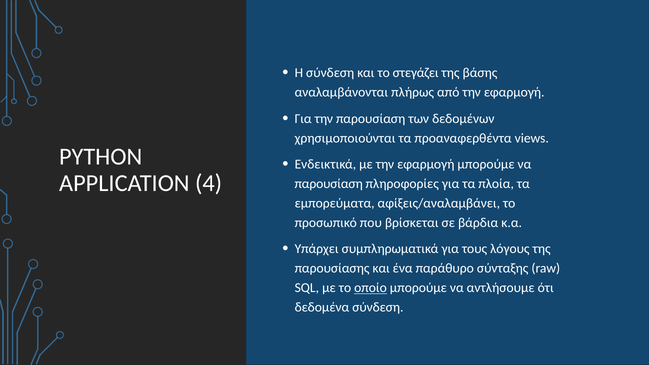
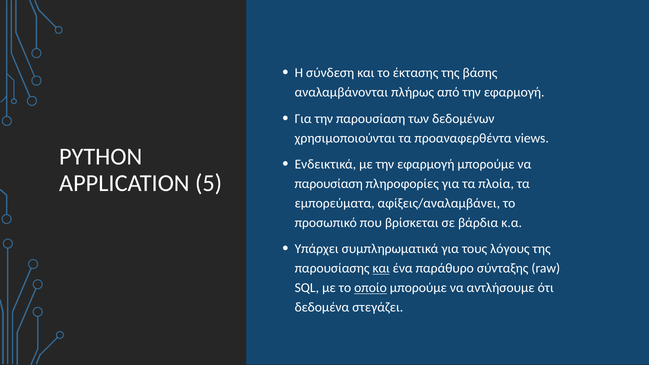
στεγάζει: στεγάζει -> έκτασης
4: 4 -> 5
και at (381, 268) underline: none -> present
δεδομένα σύνδεση: σύνδεση -> στεγάζει
